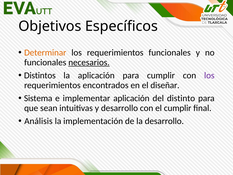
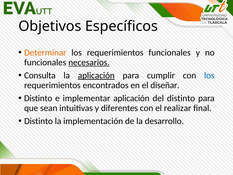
Distintos: Distintos -> Consulta
aplicación at (96, 75) underline: none -> present
los at (209, 75) colour: purple -> blue
Sistema at (38, 98): Sistema -> Distinto
y desarrollo: desarrollo -> diferentes
el cumplir: cumplir -> realizar
Análisis at (38, 121): Análisis -> Distinto
